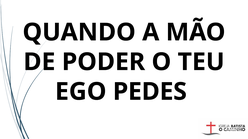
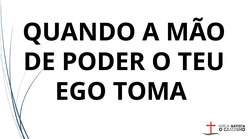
PEDES: PEDES -> TOMA
